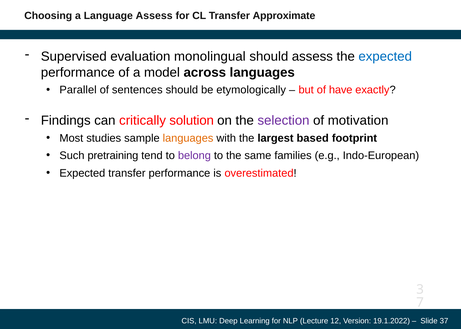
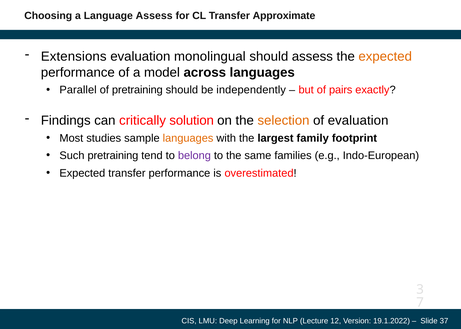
Supervised: Supervised -> Extensions
expected at (385, 57) colour: blue -> orange
of sentences: sentences -> pretraining
etymologically: etymologically -> independently
have: have -> pairs
selection colour: purple -> orange
of motivation: motivation -> evaluation
based: based -> family
